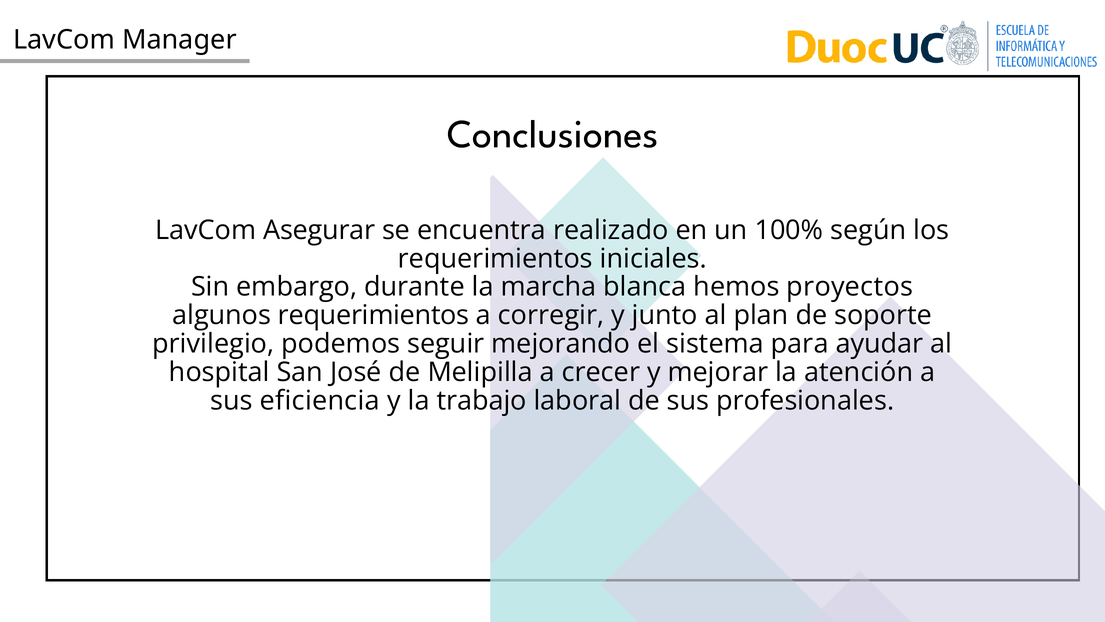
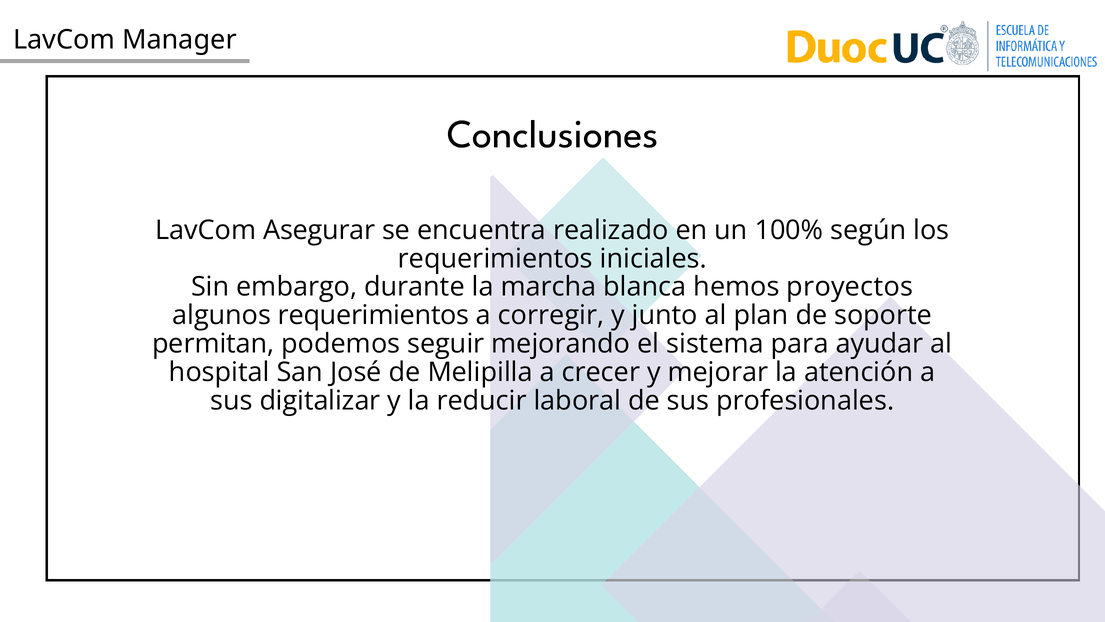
privilegio: privilegio -> permitan
eficiencia: eficiencia -> digitalizar
trabajo: trabajo -> reducir
